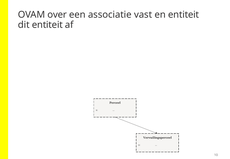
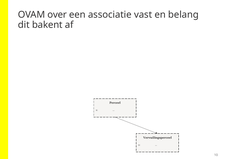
en entiteit: entiteit -> belang
dit entiteit: entiteit -> bakent
